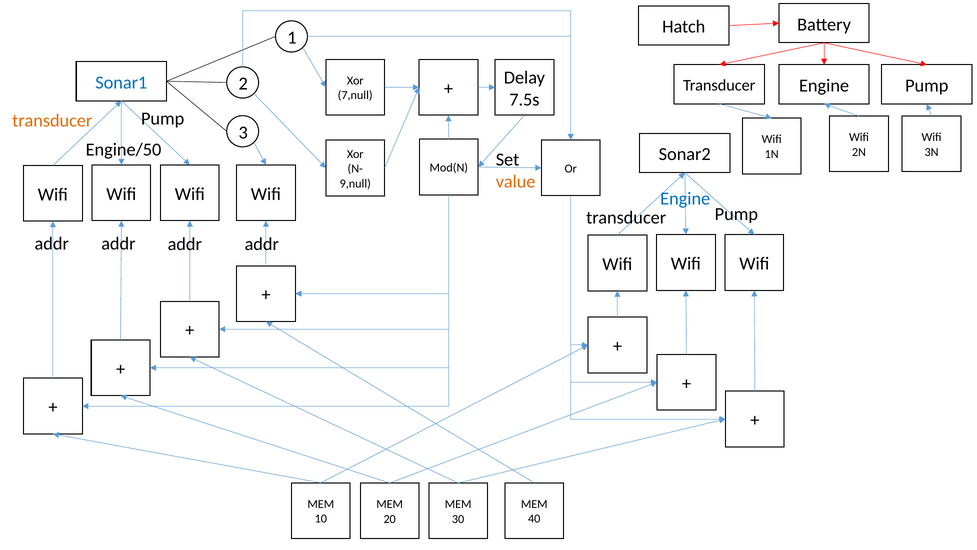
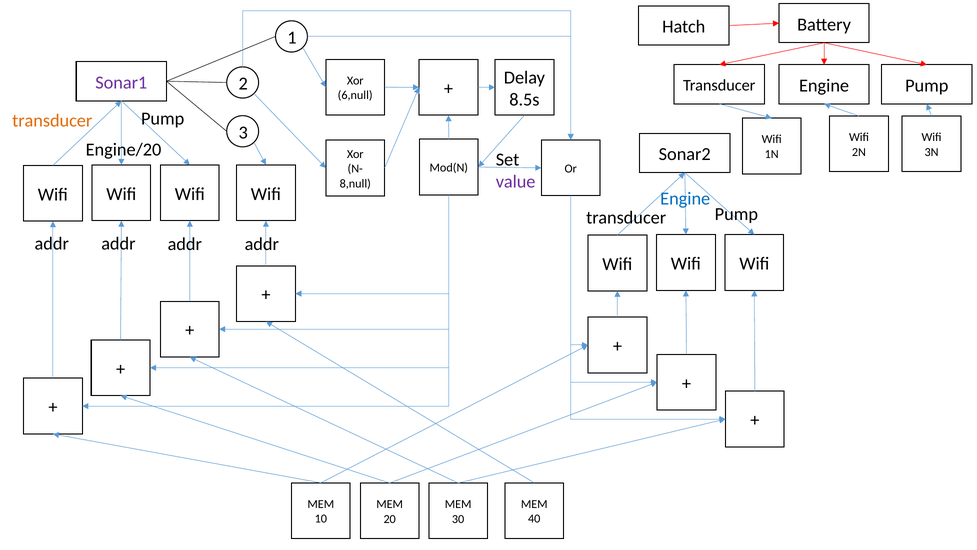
Sonar1 colour: blue -> purple
7,null: 7,null -> 6,null
7.5s: 7.5s -> 8.5s
Engine/50: Engine/50 -> Engine/20
value colour: orange -> purple
9,null: 9,null -> 8,null
